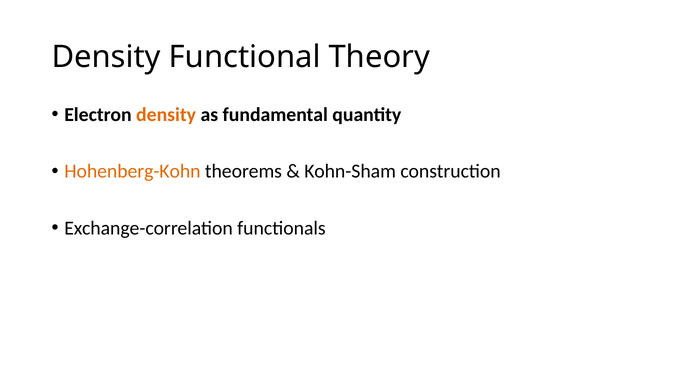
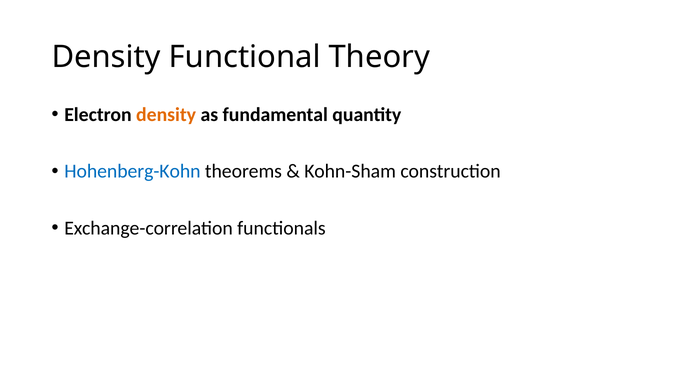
Hohenberg-Kohn colour: orange -> blue
